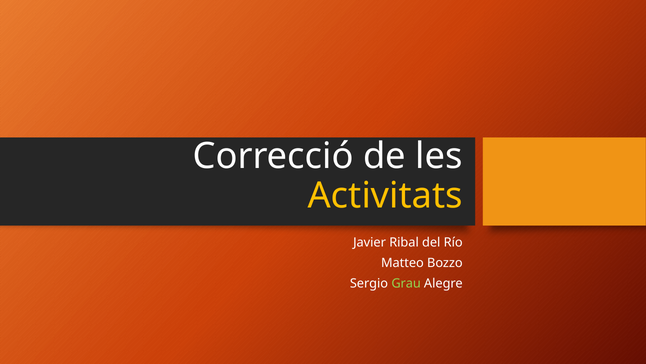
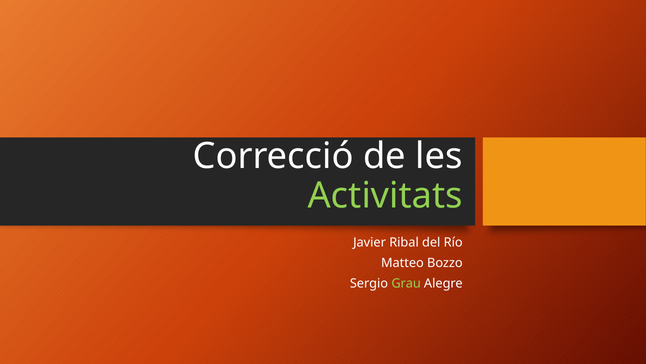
Activitats colour: yellow -> light green
